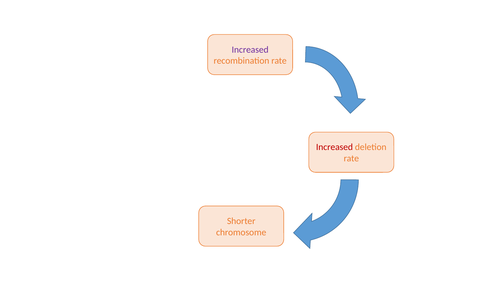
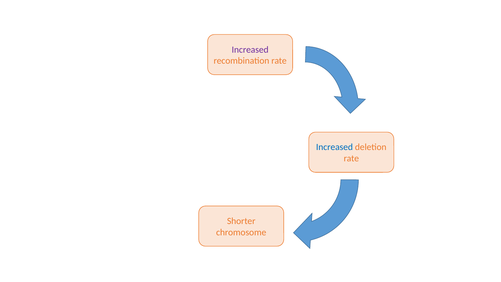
Increased at (334, 147) colour: red -> blue
